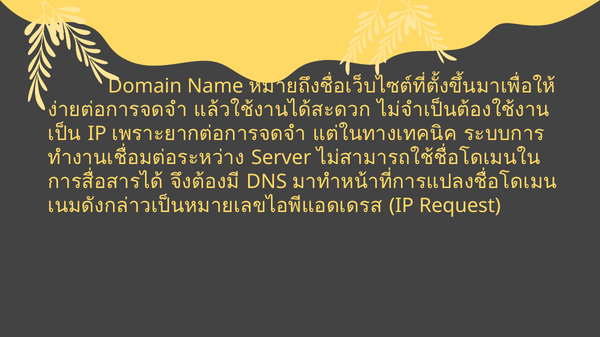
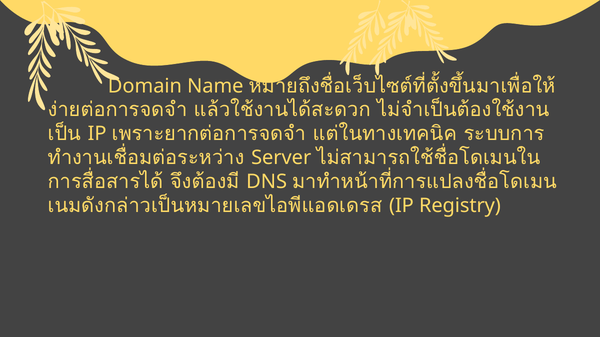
Request: Request -> Registry
